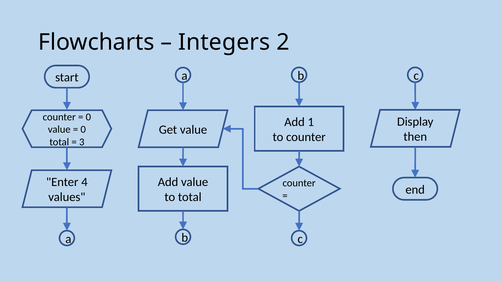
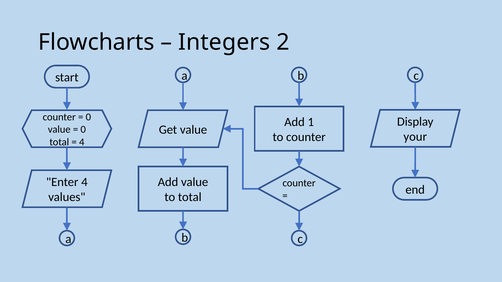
then: then -> your
3 at (82, 142): 3 -> 4
